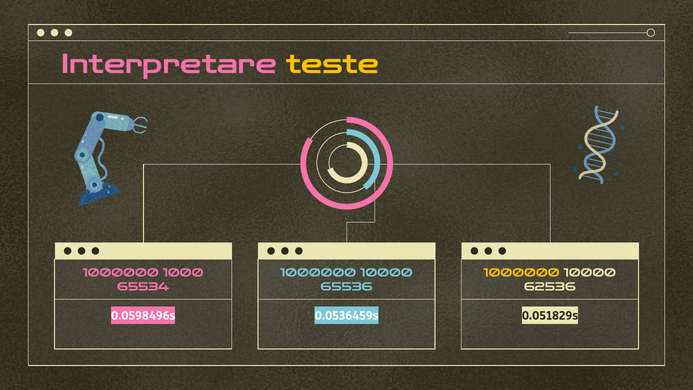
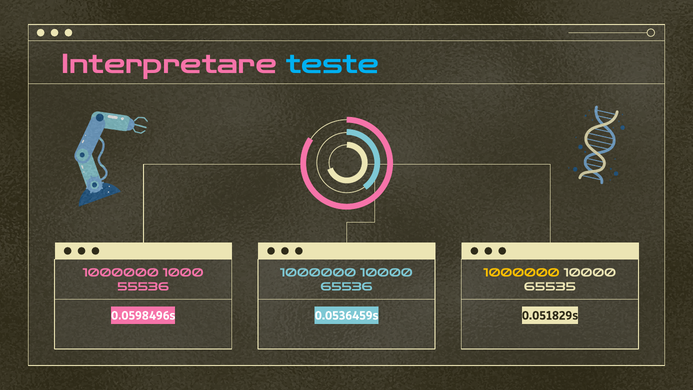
teste colour: yellow -> light blue
65534: 65534 -> 55536
62536: 62536 -> 65535
